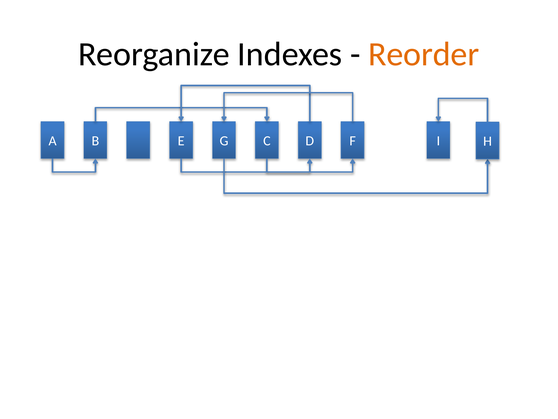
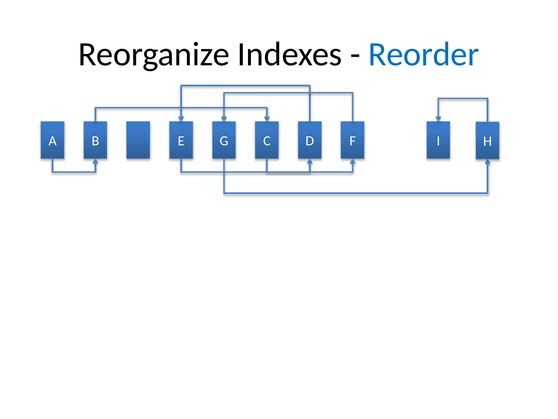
Reorder colour: orange -> blue
